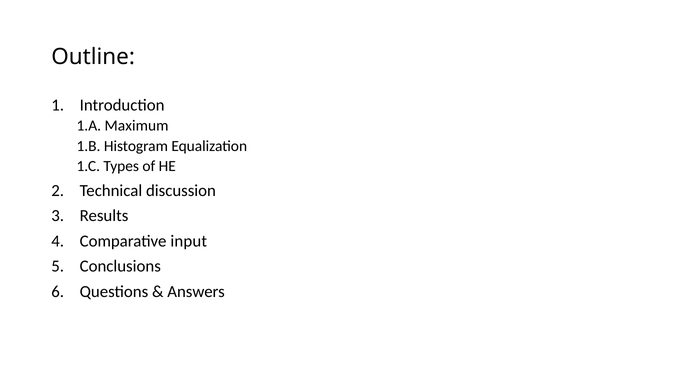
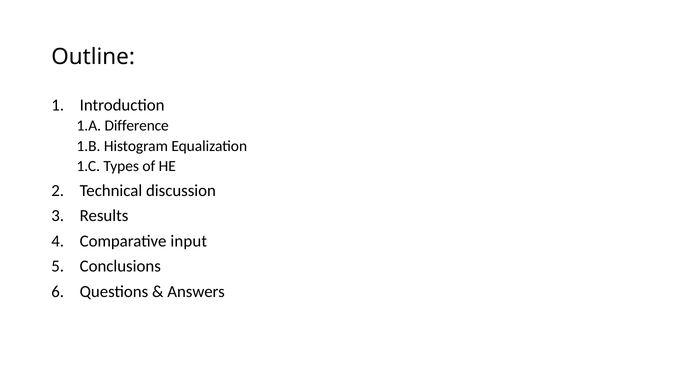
Maximum: Maximum -> Difference
